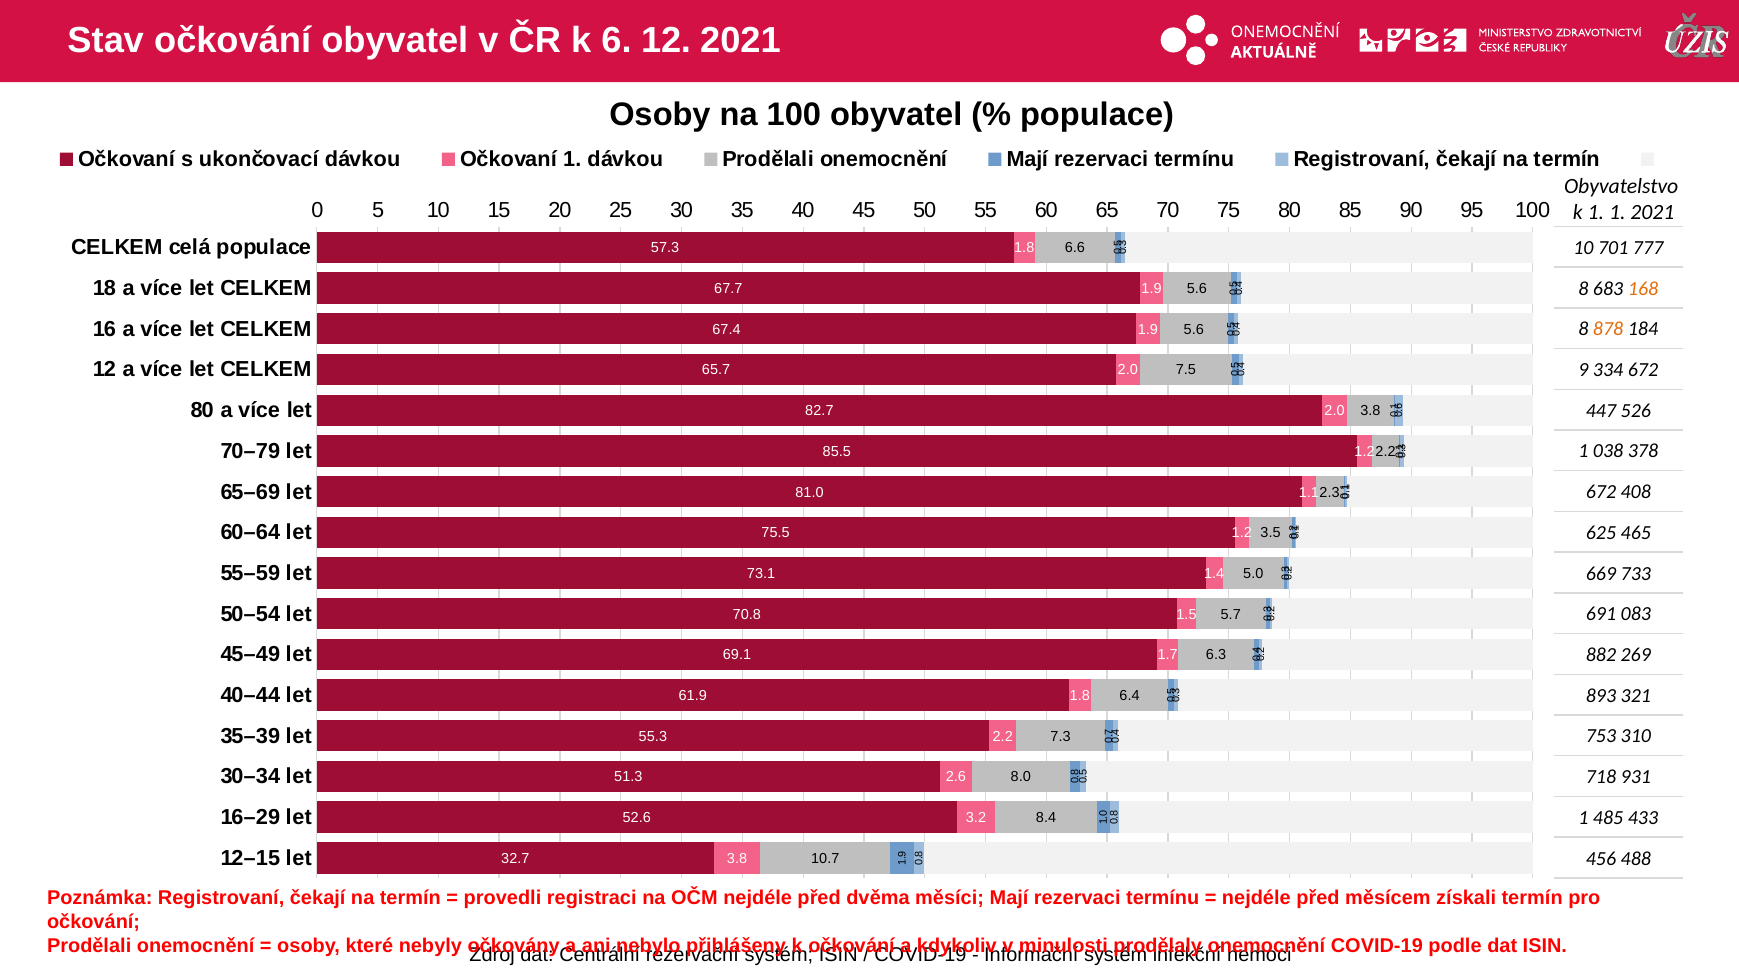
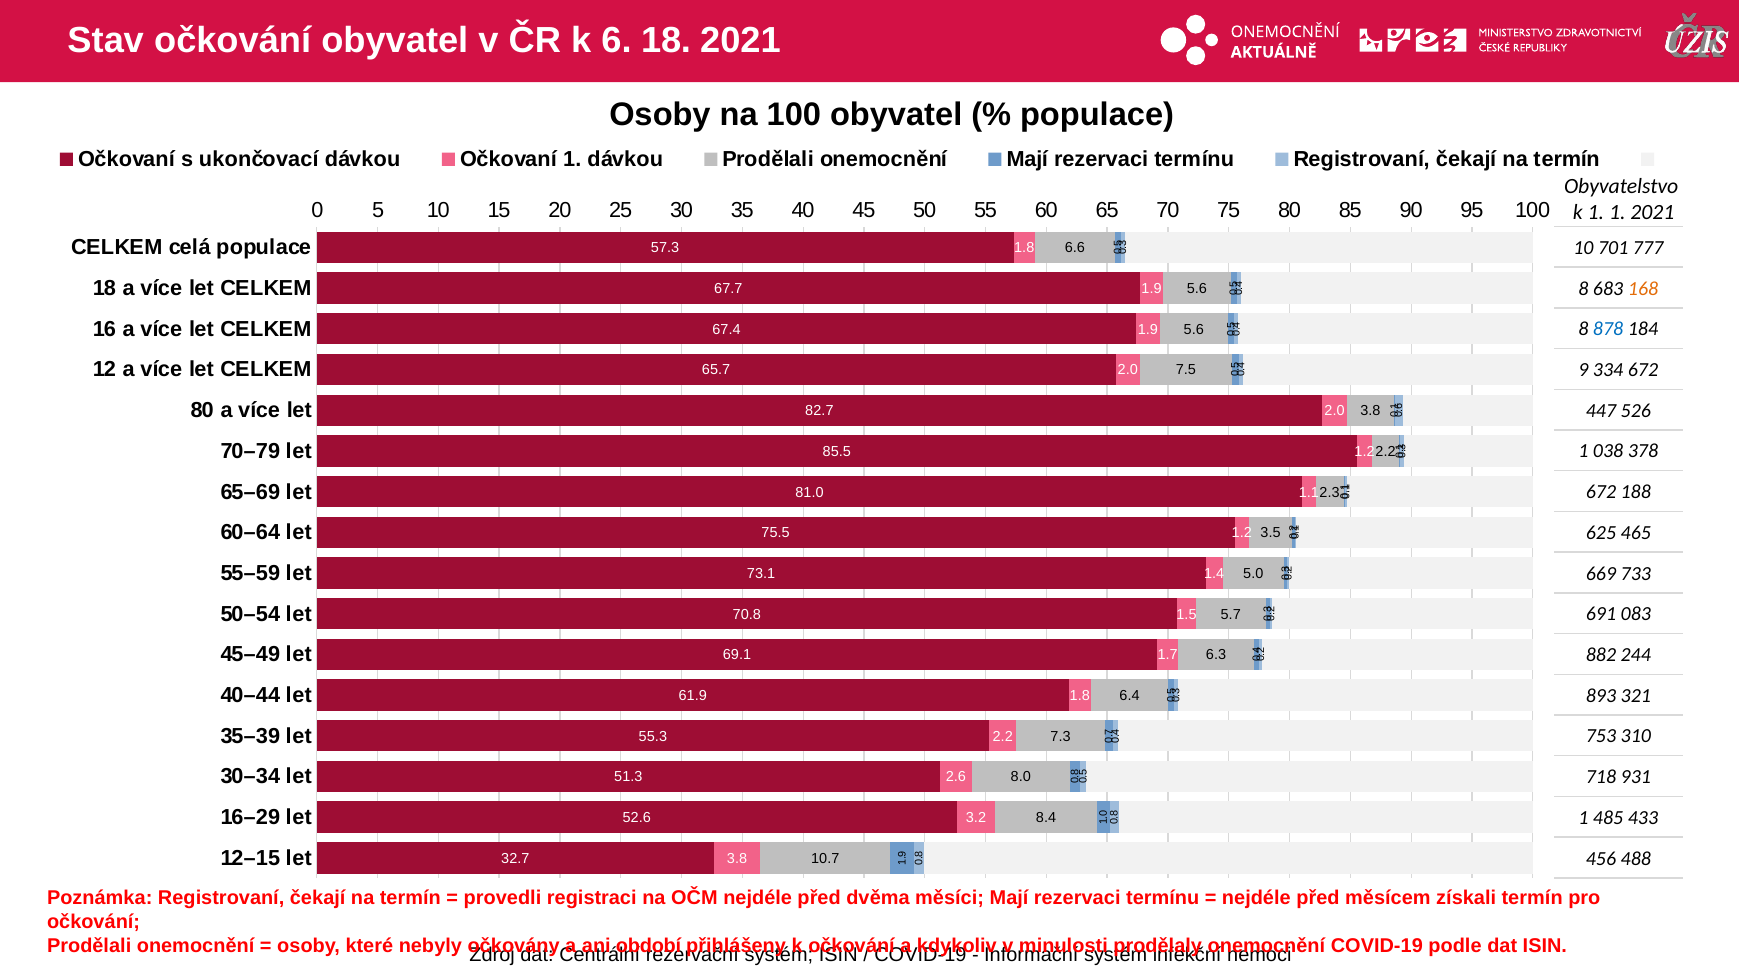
6 12: 12 -> 18
878 colour: orange -> blue
408: 408 -> 188
269: 269 -> 244
nebylo: nebylo -> období
